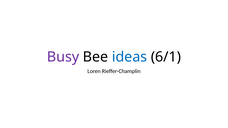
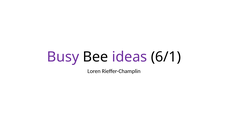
ideas colour: blue -> purple
